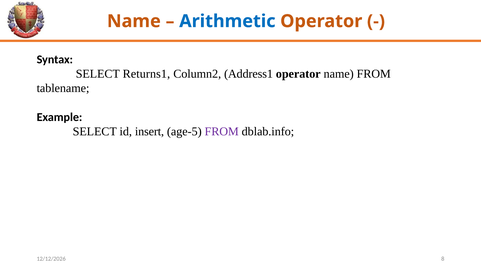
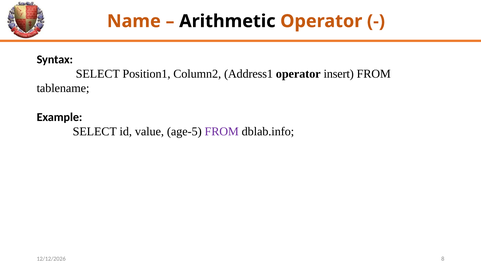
Arithmetic colour: blue -> black
Returns1: Returns1 -> Position1
operator name: name -> insert
insert: insert -> value
